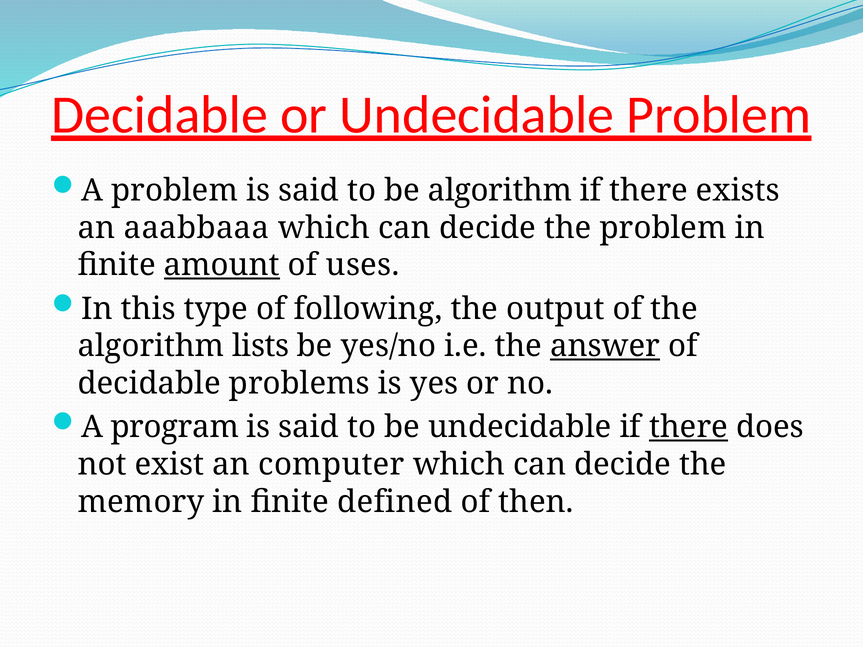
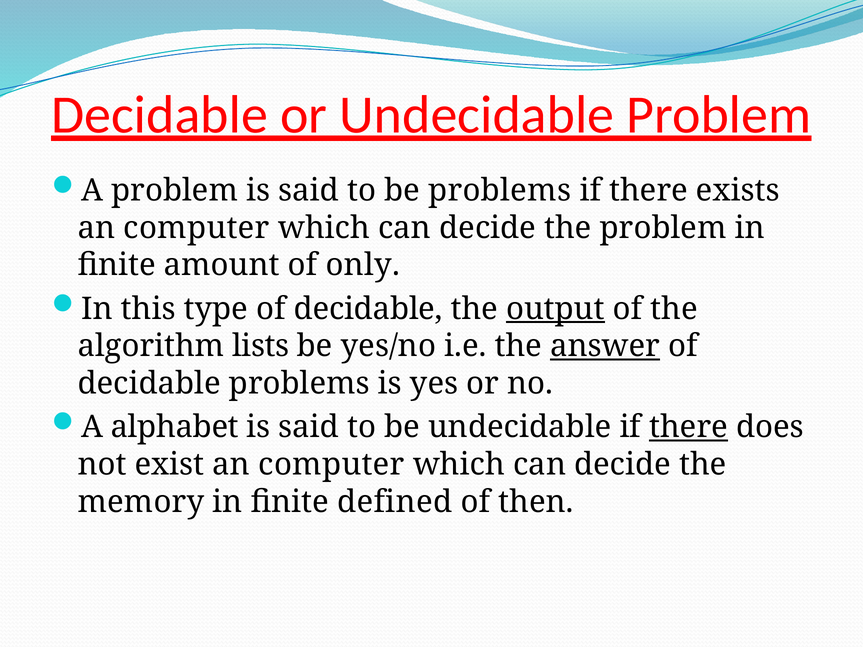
be algorithm: algorithm -> problems
aaabbaaa at (197, 228): aaabbaaa -> computer
amount underline: present -> none
uses: uses -> only
type of following: following -> decidable
output underline: none -> present
program: program -> alphabet
